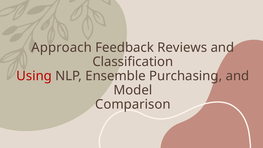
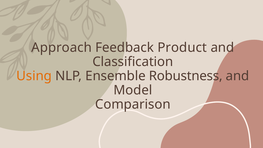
Reviews: Reviews -> Product
Using colour: red -> orange
Purchasing: Purchasing -> Robustness
